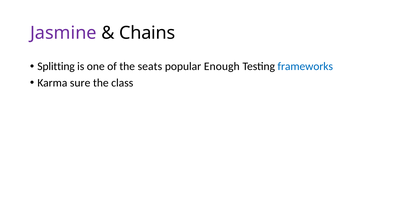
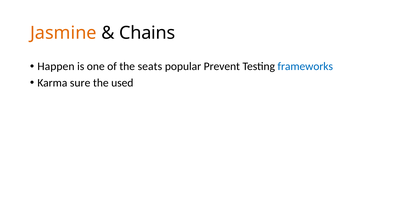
Jasmine colour: purple -> orange
Splitting: Splitting -> Happen
Enough: Enough -> Prevent
class: class -> used
